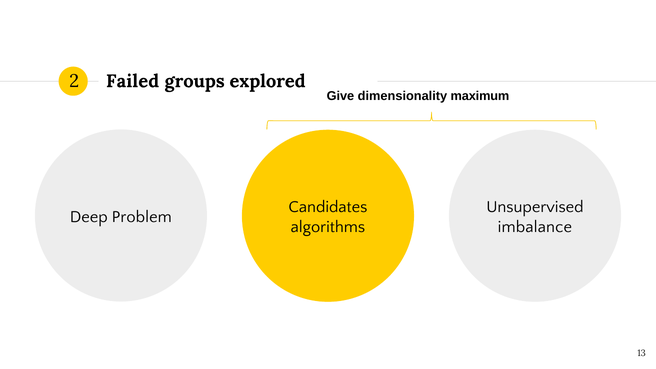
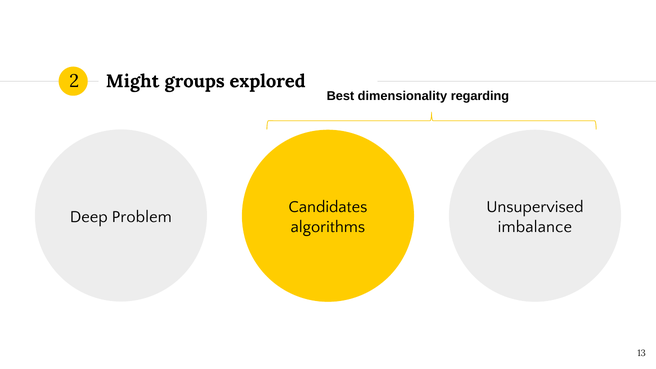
Failed: Failed -> Might
Give: Give -> Best
maximum: maximum -> regarding
